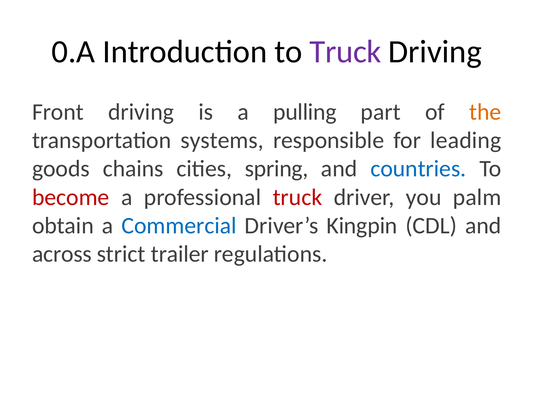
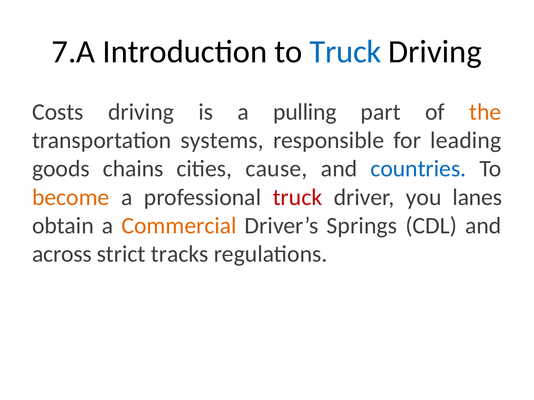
0.A: 0.A -> 7.A
Truck at (345, 52) colour: purple -> blue
Front: Front -> Costs
spring: spring -> cause
become colour: red -> orange
palm: palm -> lanes
Commercial colour: blue -> orange
Kingpin: Kingpin -> Springs
trailer: trailer -> tracks
